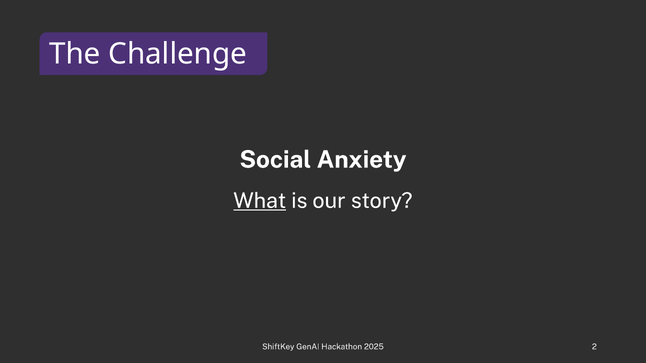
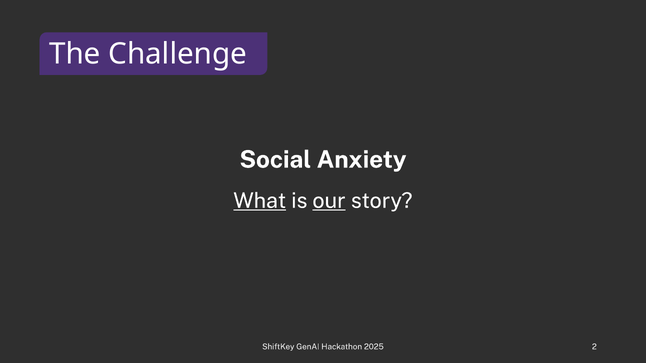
our underline: none -> present
